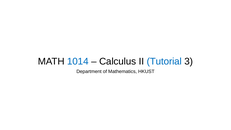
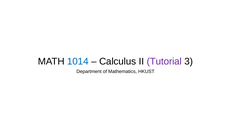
Tutorial colour: blue -> purple
